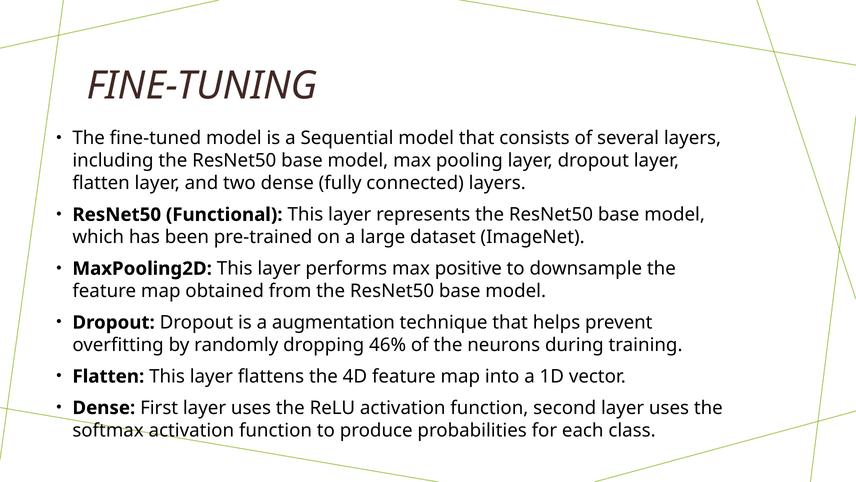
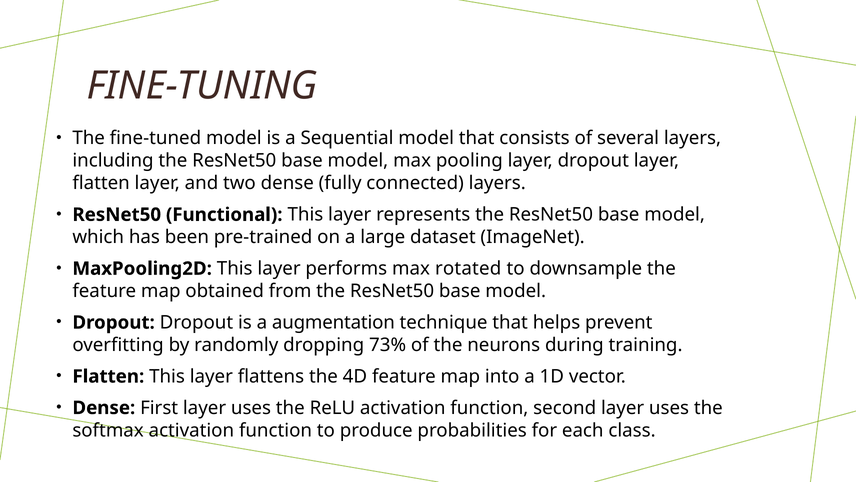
positive: positive -> rotated
46%: 46% -> 73%
